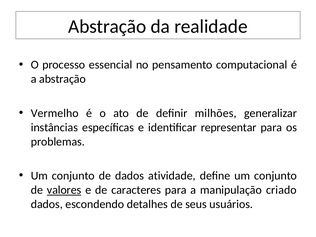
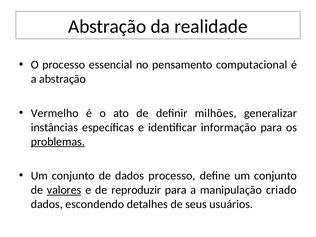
representar: representar -> informação
problemas underline: none -> present
dados atividade: atividade -> processo
caracteres: caracteres -> reproduzir
